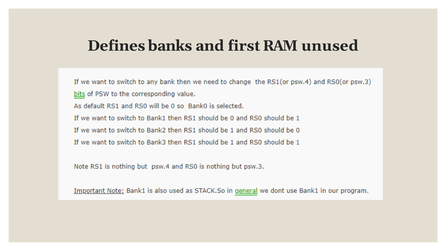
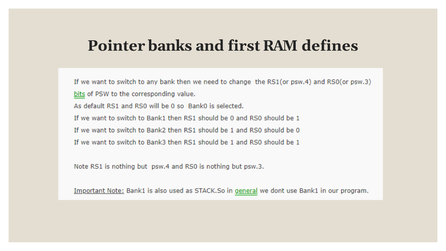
Defines: Defines -> Pointer
unused: unused -> defines
